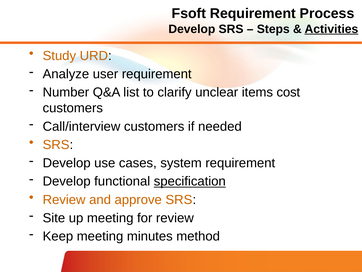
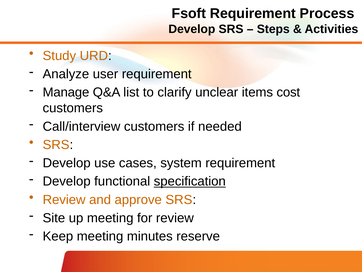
Activities underline: present -> none
Number: Number -> Manage
method: method -> reserve
